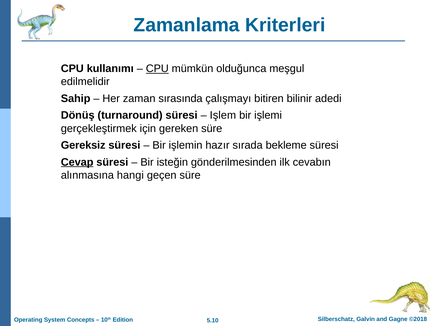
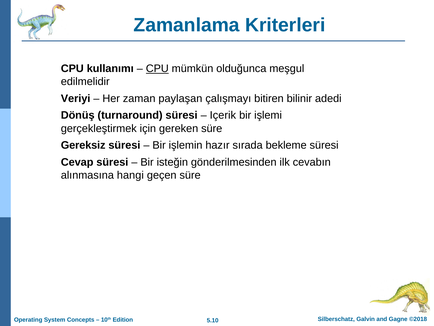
Sahip: Sahip -> Veriyi
sırasında: sırasında -> paylaşan
Işlem: Işlem -> Içerik
Cevap underline: present -> none
